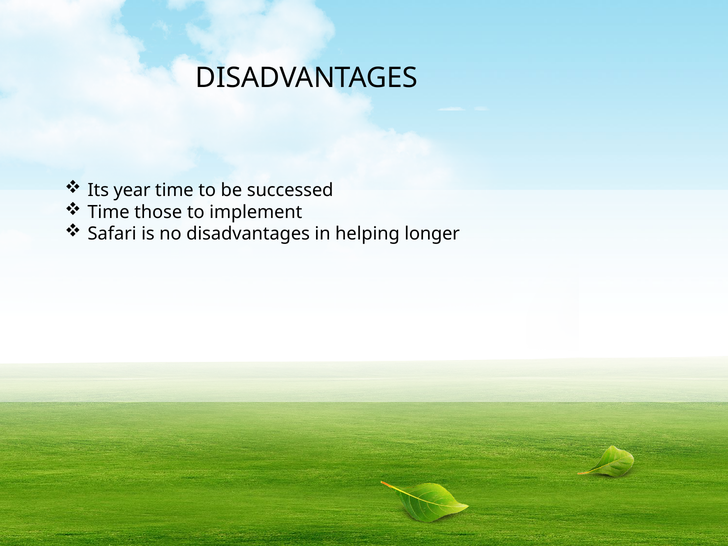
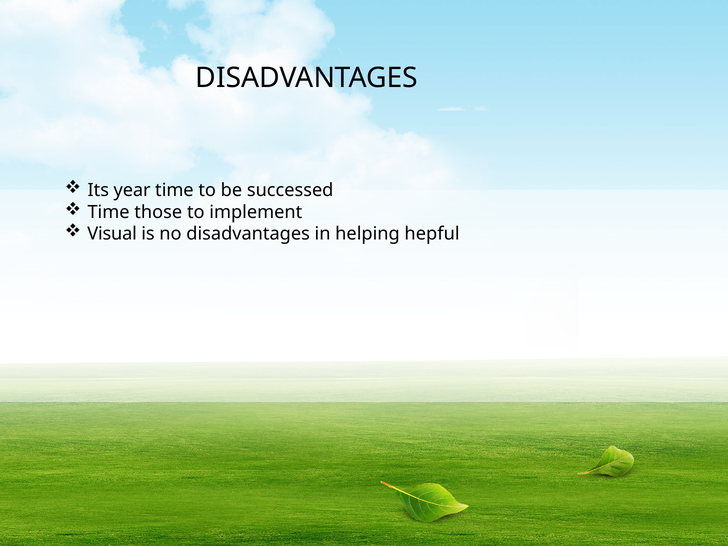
Safari: Safari -> Visual
longer: longer -> hepful
